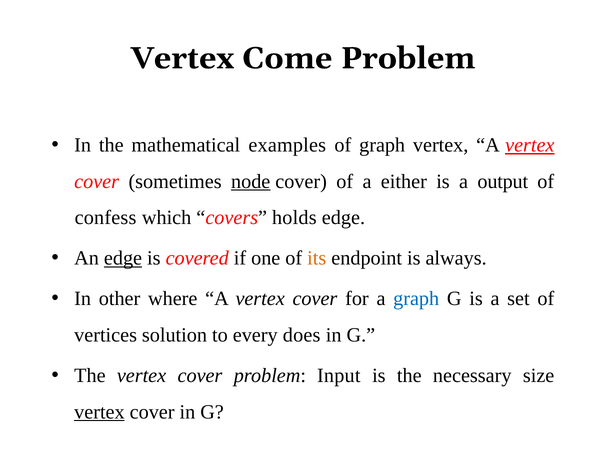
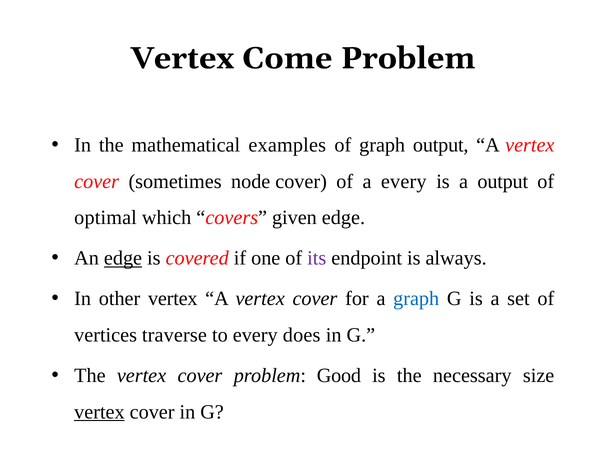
graph vertex: vertex -> output
vertex at (530, 145) underline: present -> none
node underline: present -> none
a either: either -> every
confess: confess -> optimal
holds: holds -> given
its colour: orange -> purple
other where: where -> vertex
solution: solution -> traverse
Input: Input -> Good
